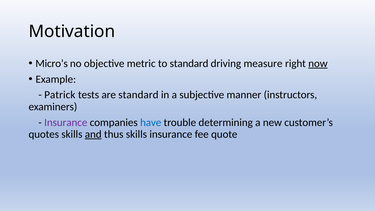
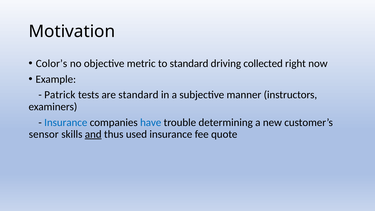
Micro’s: Micro’s -> Color’s
measure: measure -> collected
now underline: present -> none
Insurance at (66, 122) colour: purple -> blue
quotes: quotes -> sensor
thus skills: skills -> used
